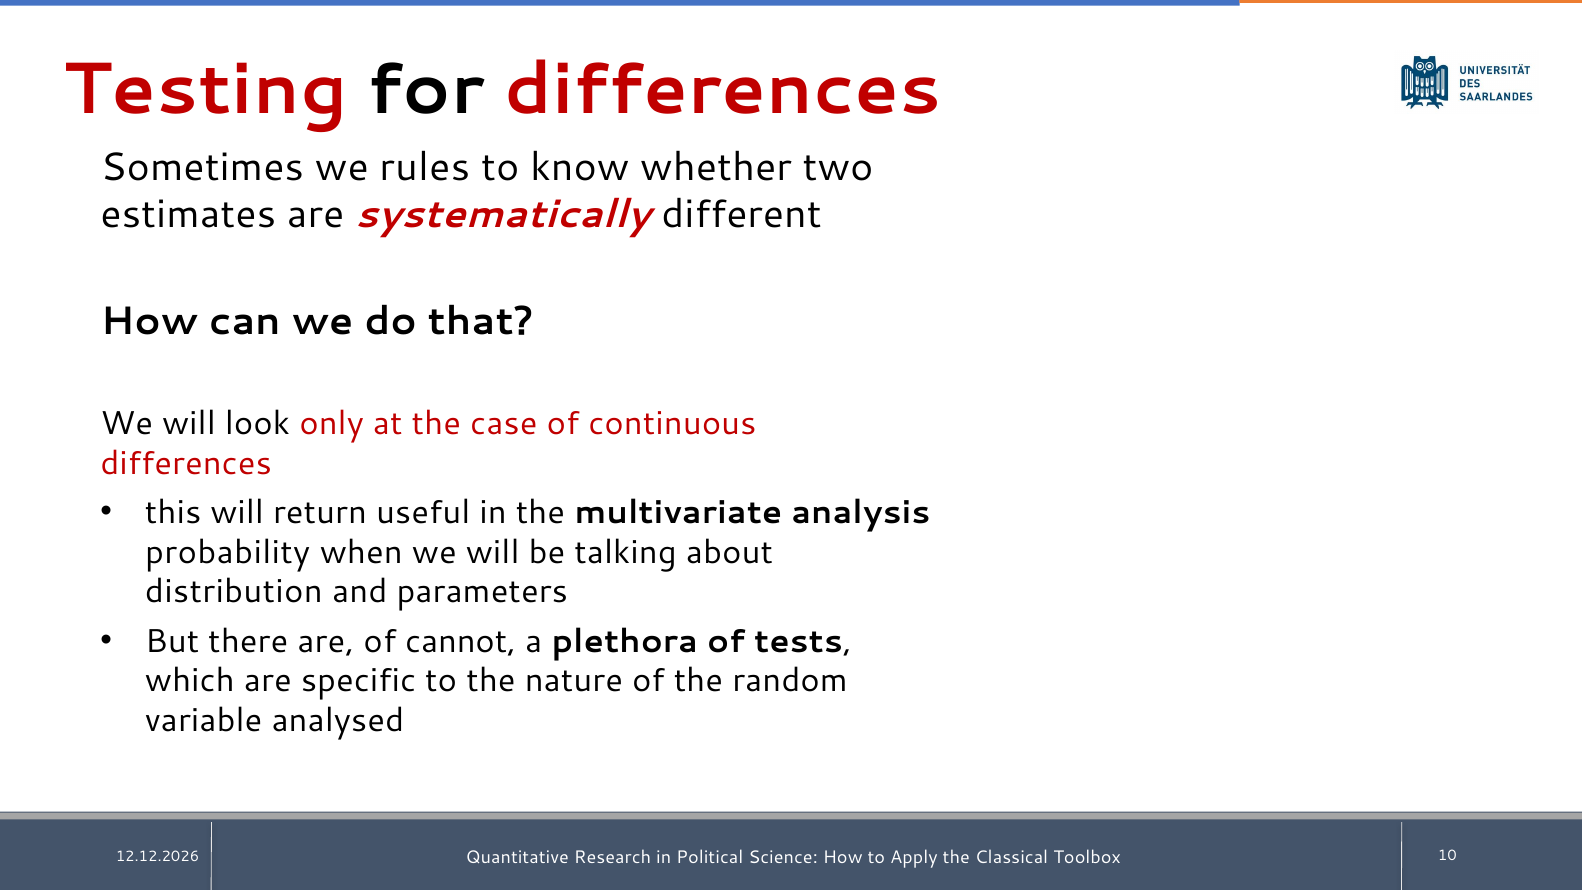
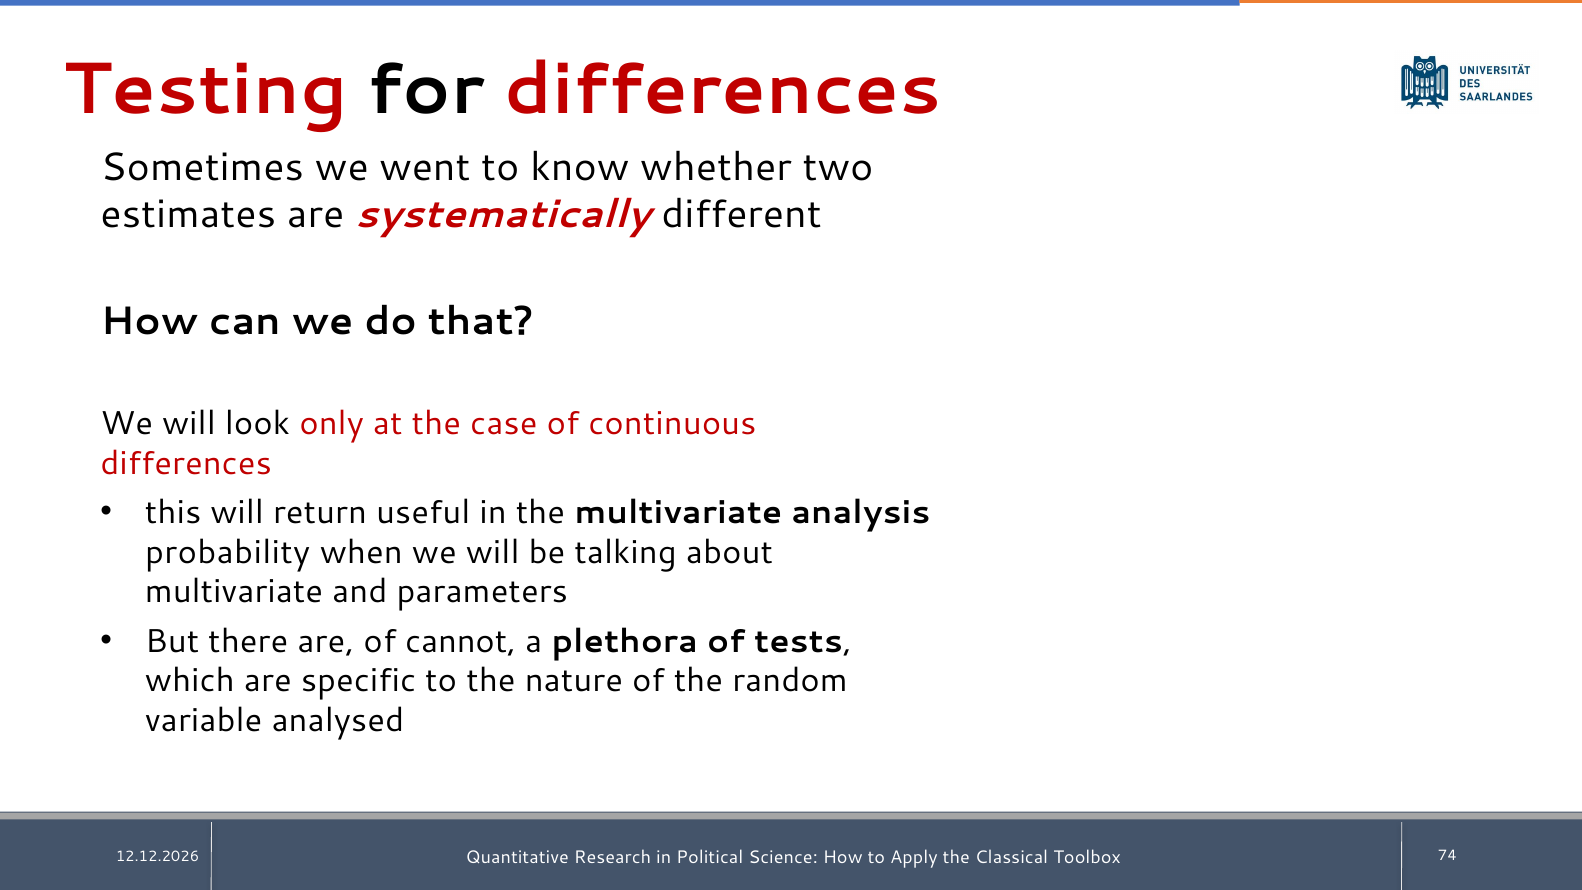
rules: rules -> went
distribution at (234, 592): distribution -> multivariate
10: 10 -> 74
